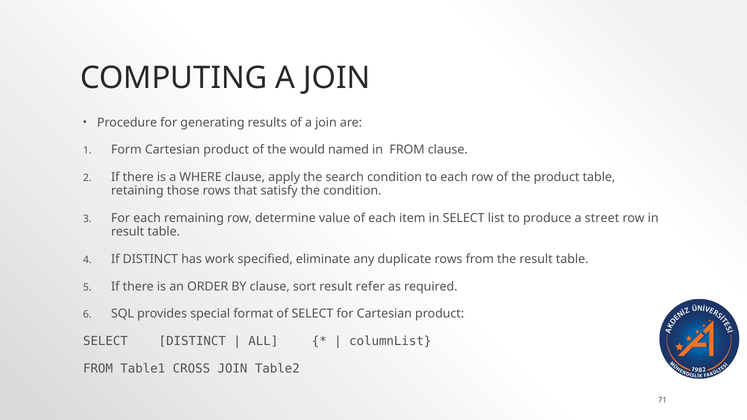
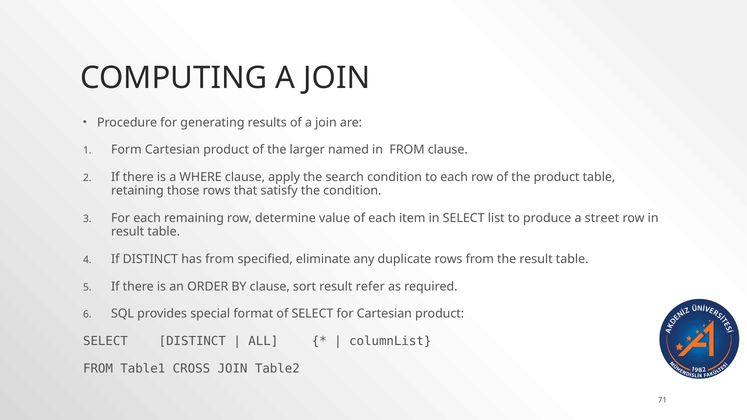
would: would -> larger
has work: work -> from
